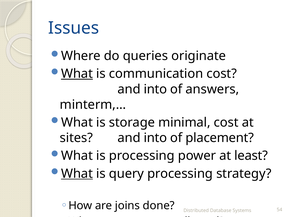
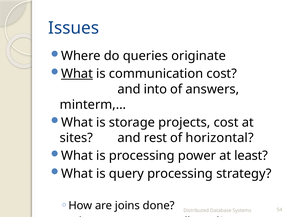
minimal: minimal -> projects
sites and into: into -> rest
placement: placement -> horizontal
What at (77, 173) underline: present -> none
